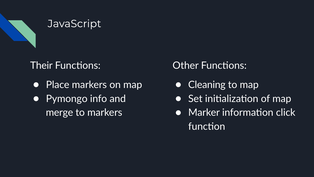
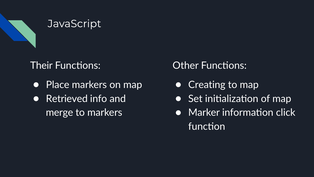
Cleaning: Cleaning -> Creating
Pymongo: Pymongo -> Retrieved
